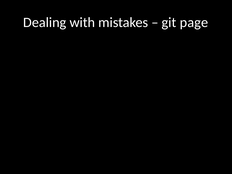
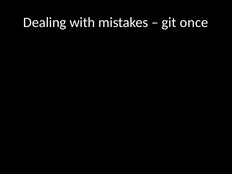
page: page -> once
